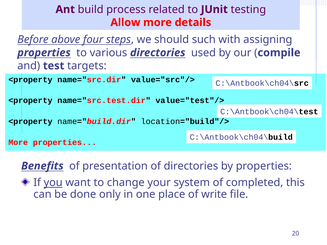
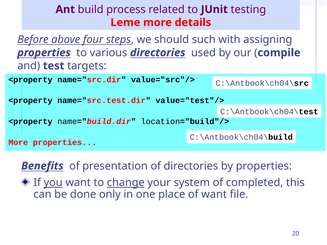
Allow: Allow -> Leme
change underline: none -> present
of write: write -> want
